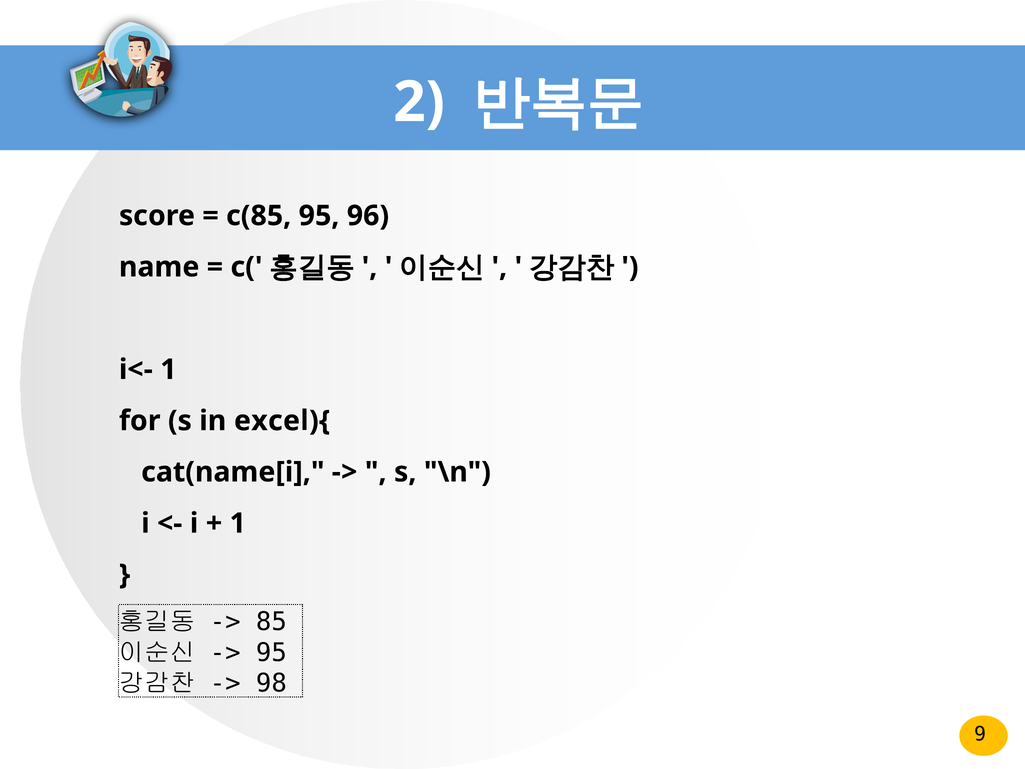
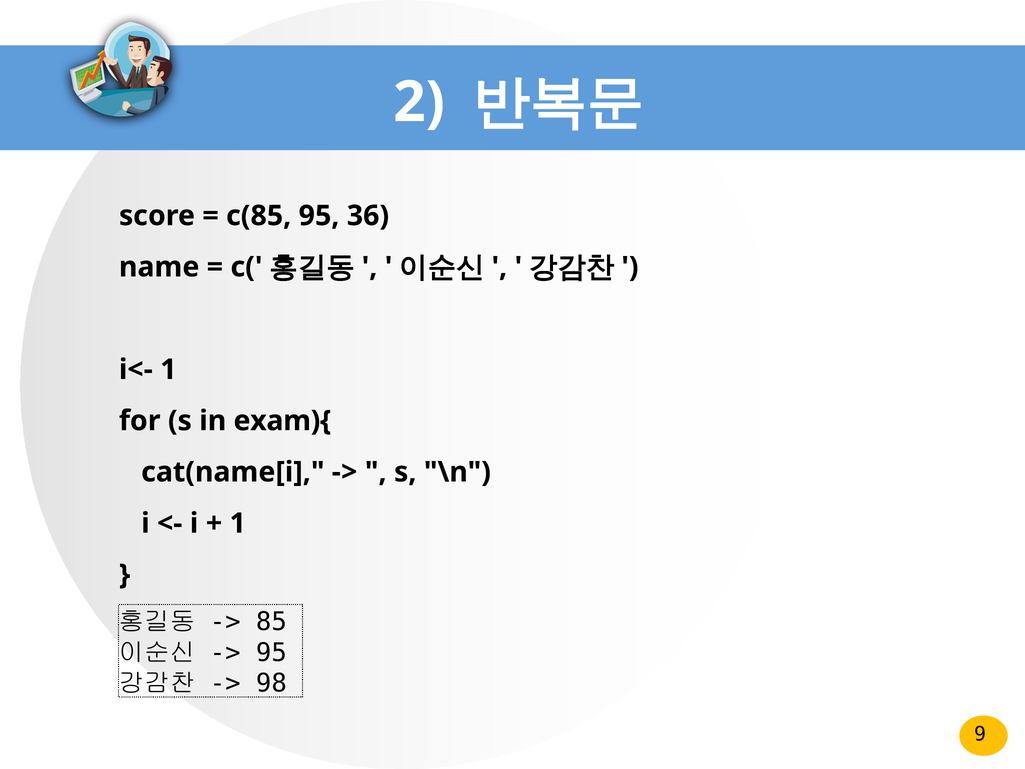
96: 96 -> 36
excel){: excel){ -> exam){
